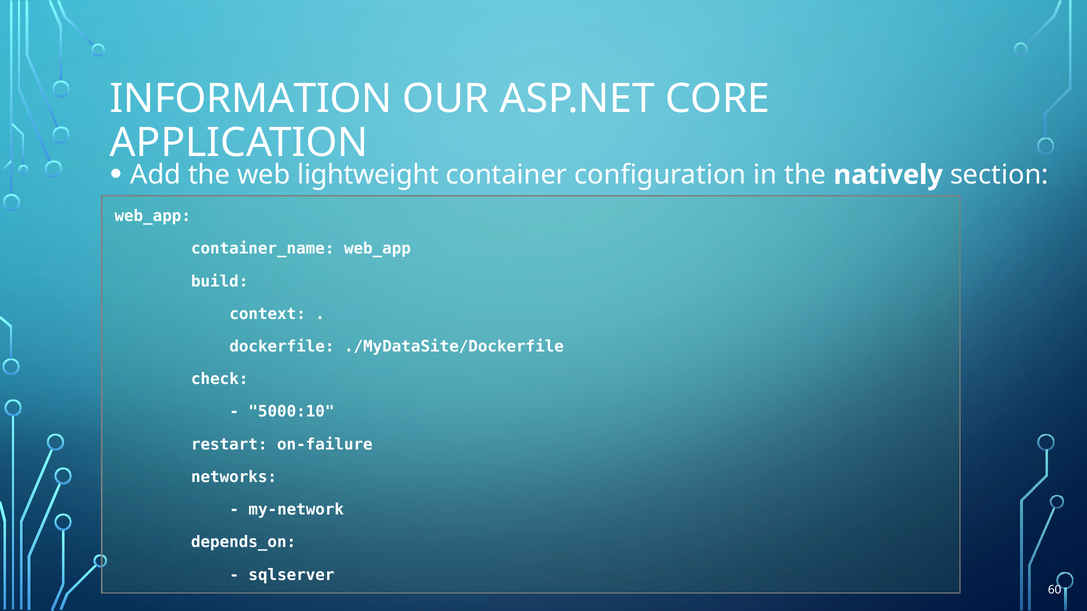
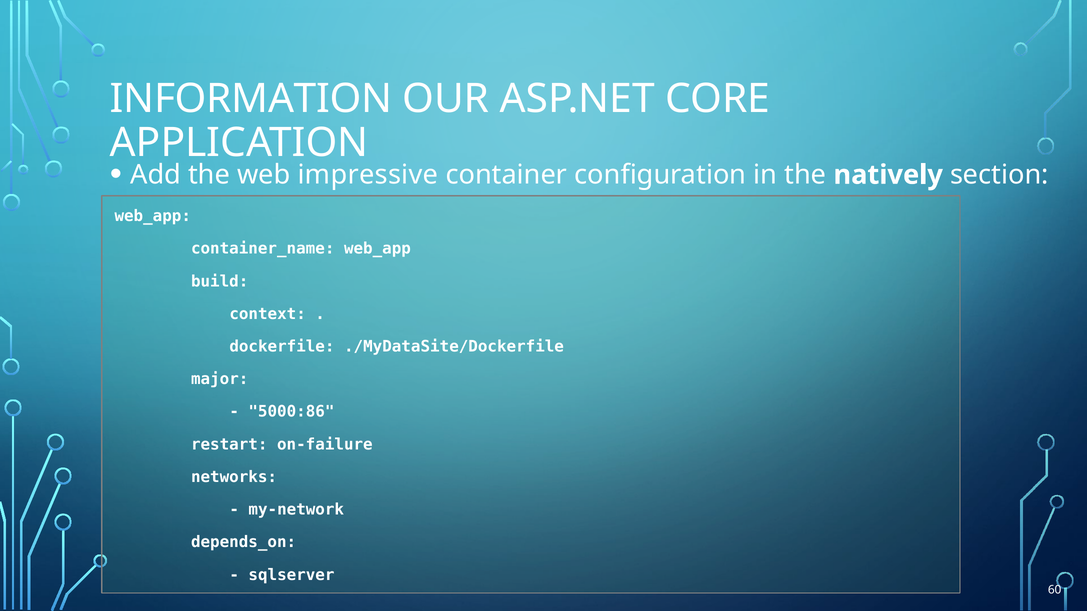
lightweight: lightweight -> impressive
check: check -> major
5000:10: 5000:10 -> 5000:86
